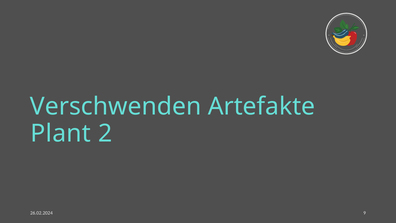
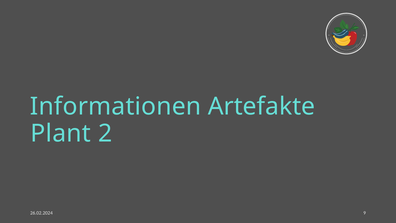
Verschwenden: Verschwenden -> Informationen
